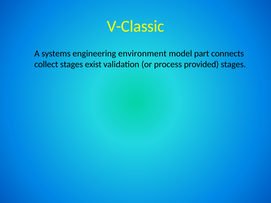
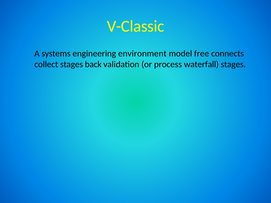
part: part -> free
exist: exist -> back
provided: provided -> waterfall
